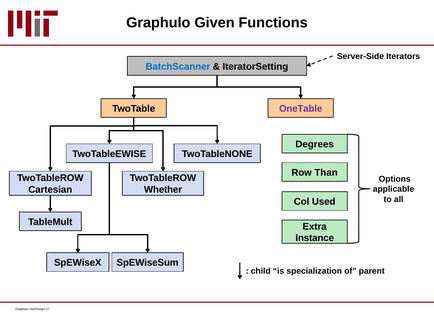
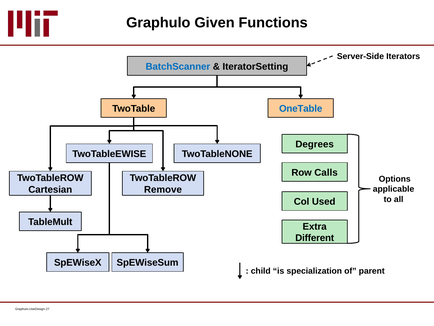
OneTable colour: purple -> blue
Than: Than -> Calls
Whether: Whether -> Remove
Instance: Instance -> Different
